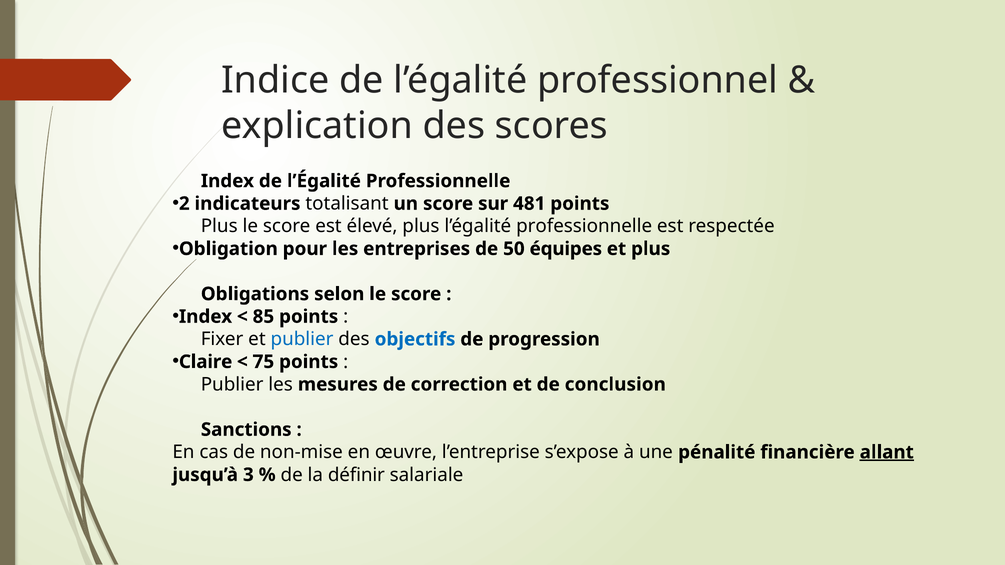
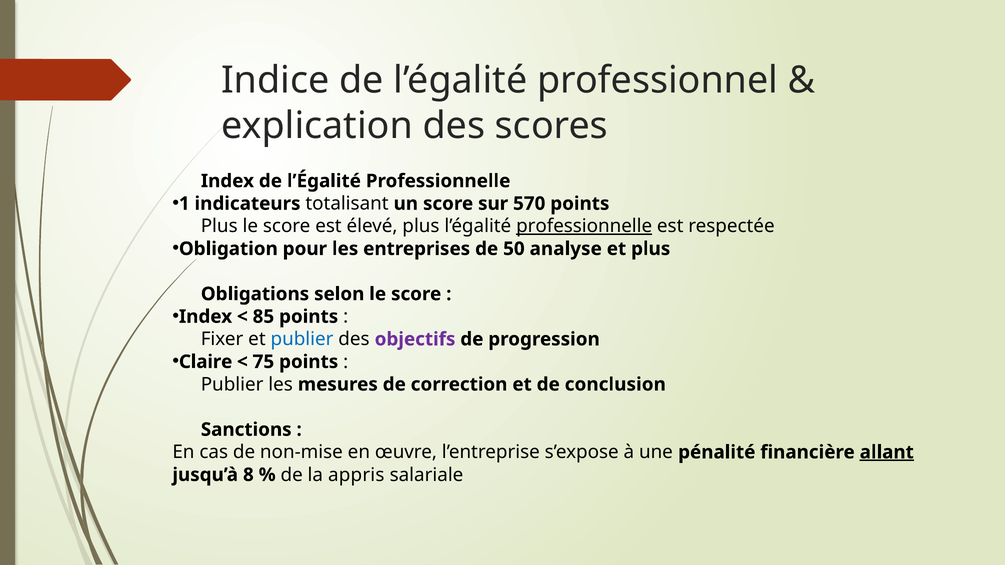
2: 2 -> 1
481: 481 -> 570
professionnelle at (584, 226) underline: none -> present
équipes: équipes -> analyse
objectifs colour: blue -> purple
3: 3 -> 8
définir: définir -> appris
